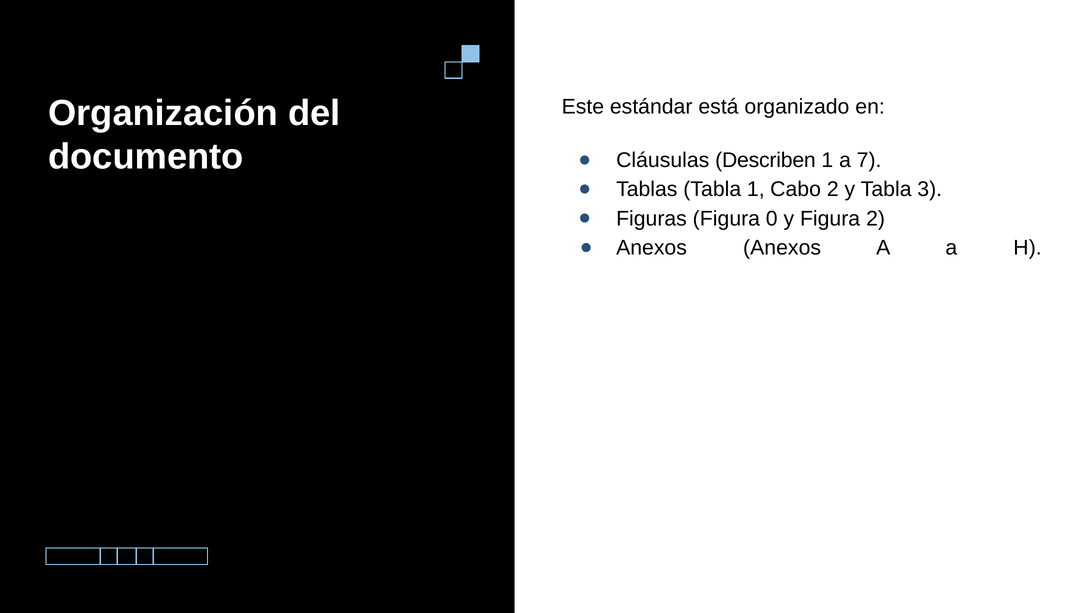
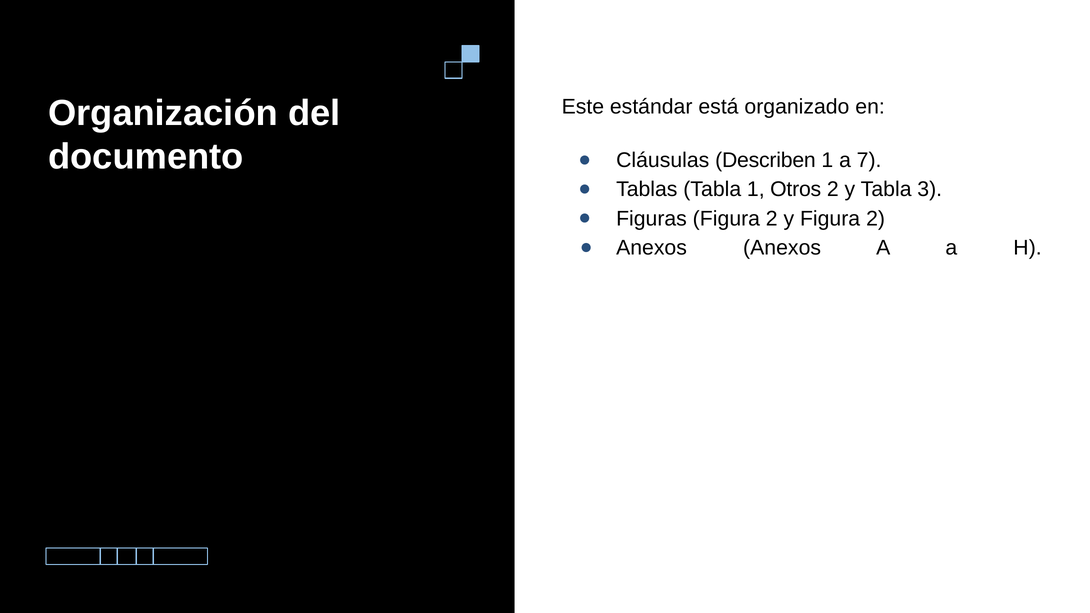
Cabo: Cabo -> Otros
Figuras Figura 0: 0 -> 2
